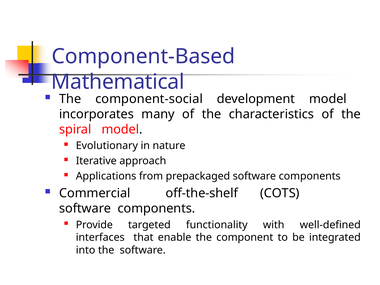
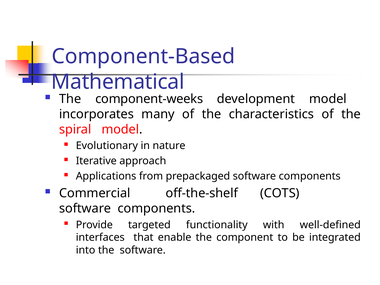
component-social: component-social -> component-weeks
